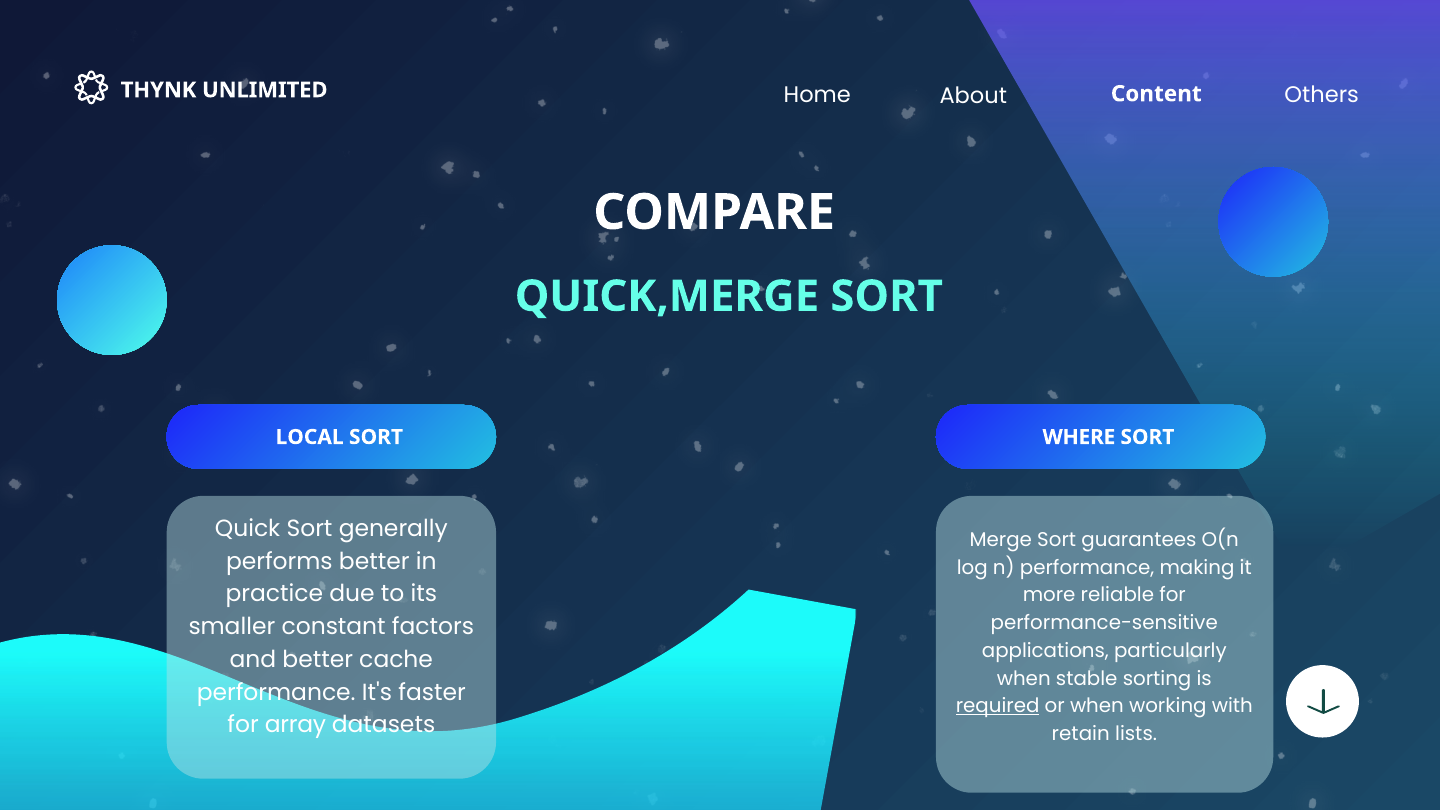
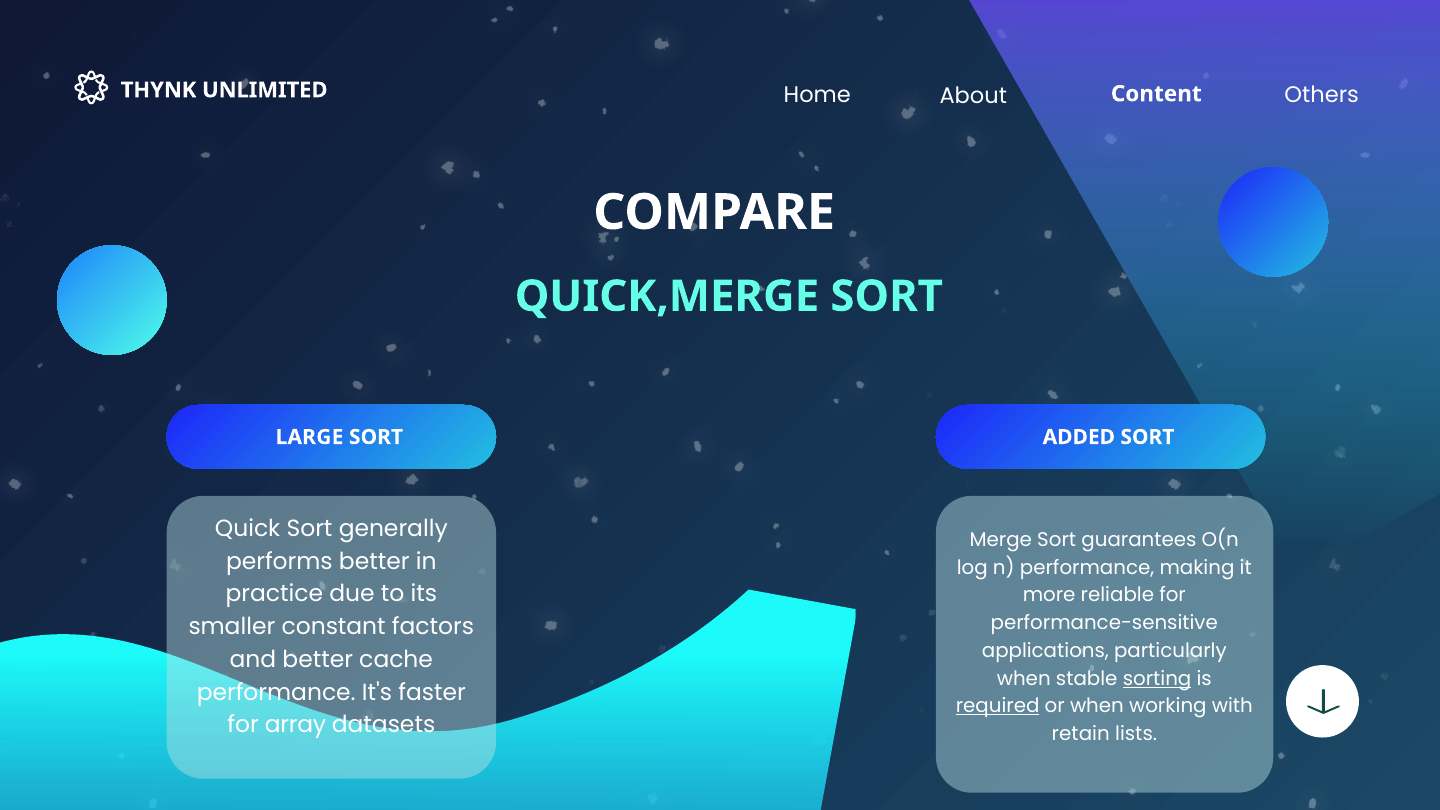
LOCAL: LOCAL -> LARGE
WHERE: WHERE -> ADDED
sorting underline: none -> present
